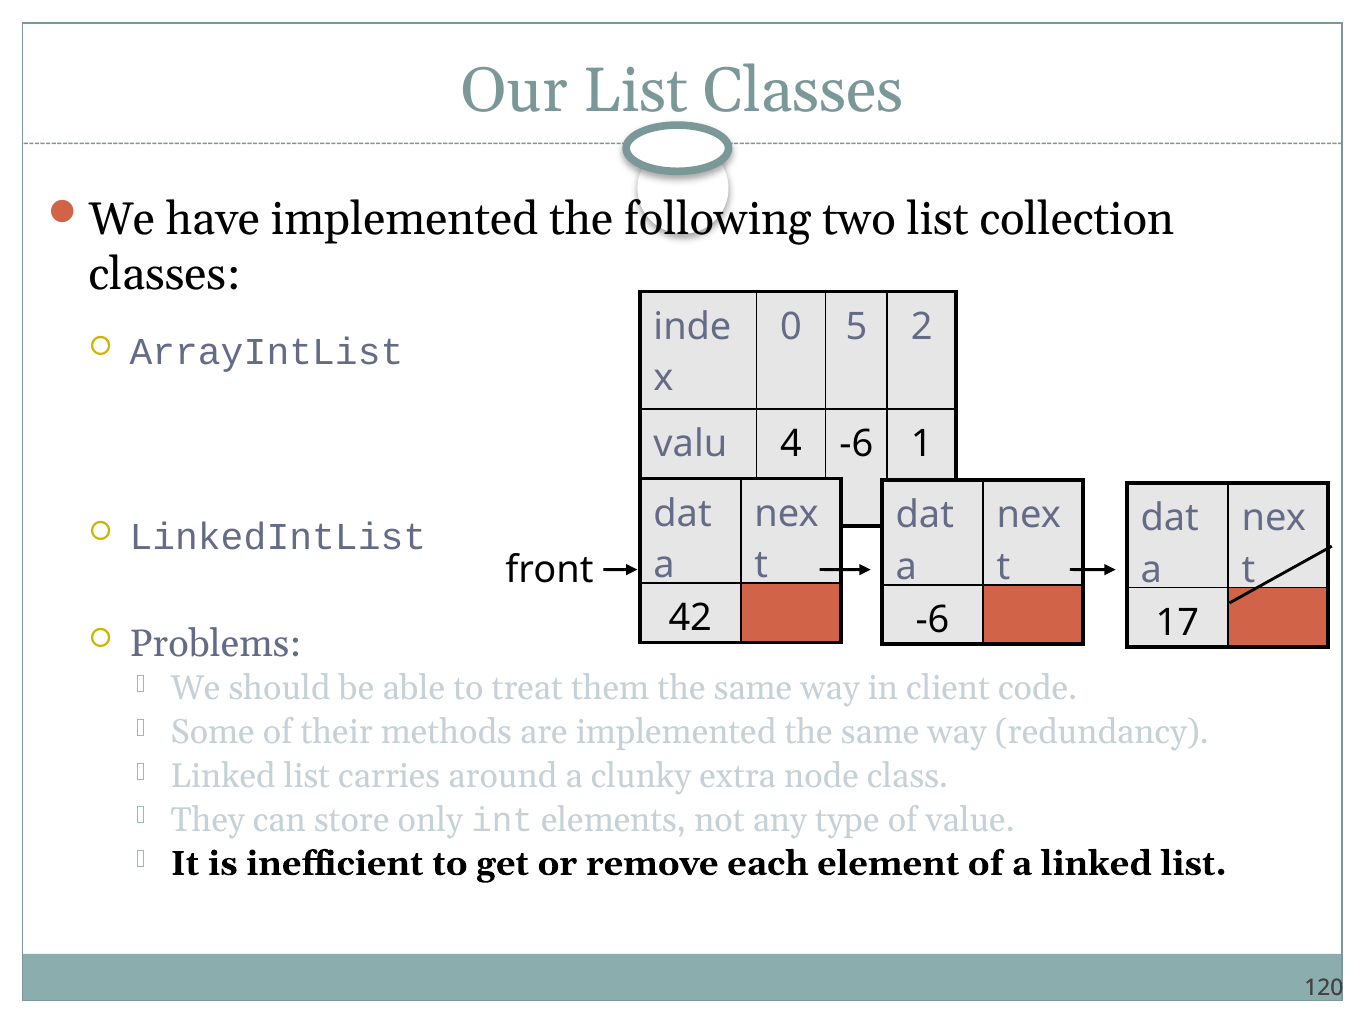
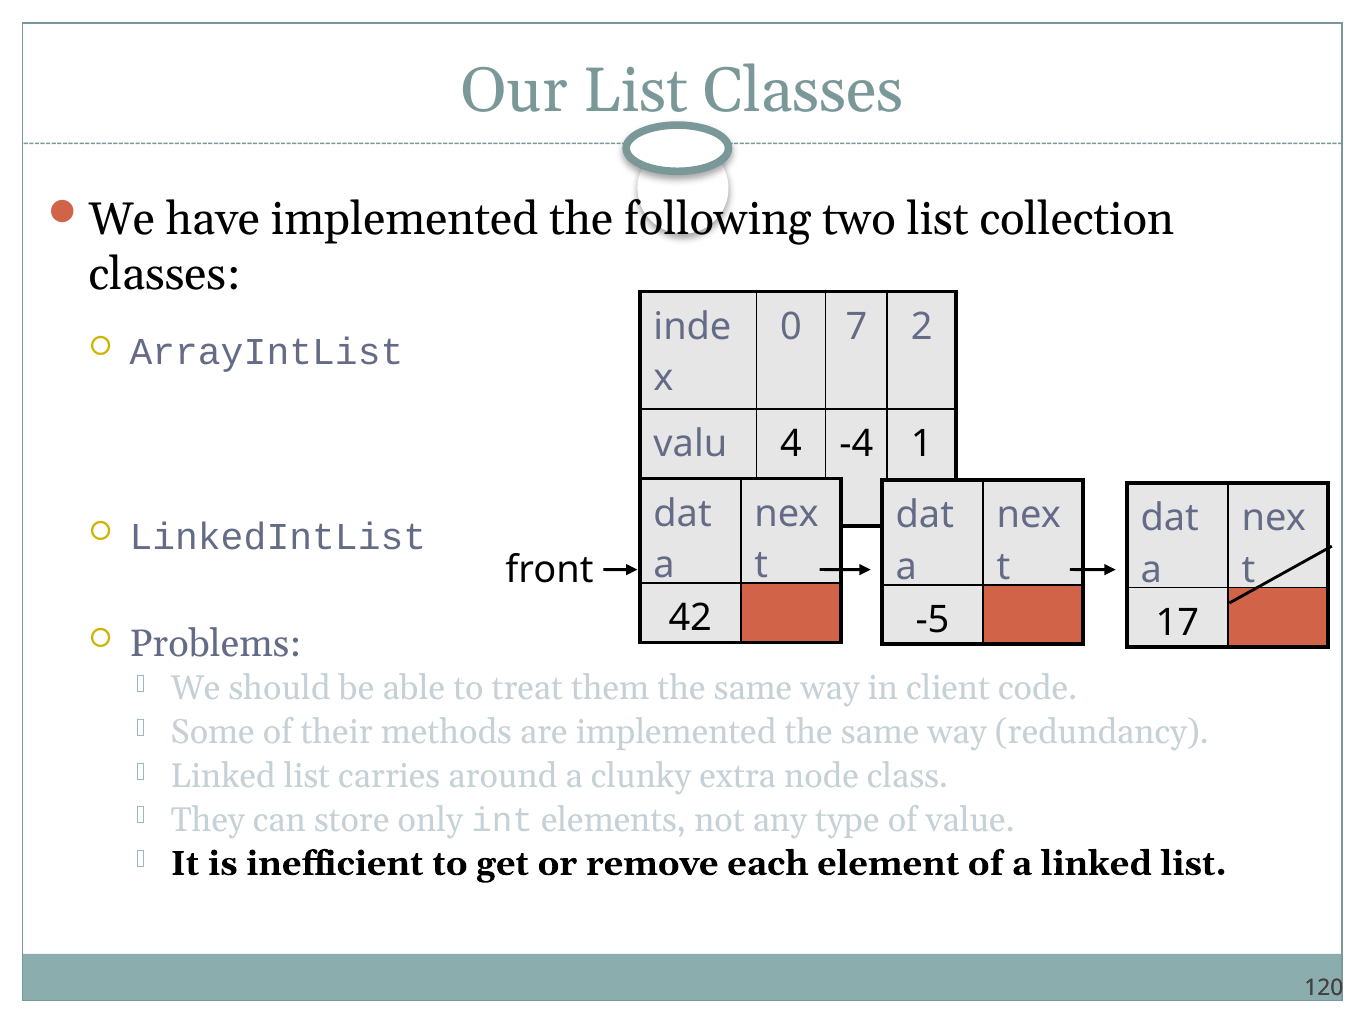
0 5: 5 -> 7
-6 at (856, 444): -6 -> -4
-6 at (932, 620): -6 -> -5
